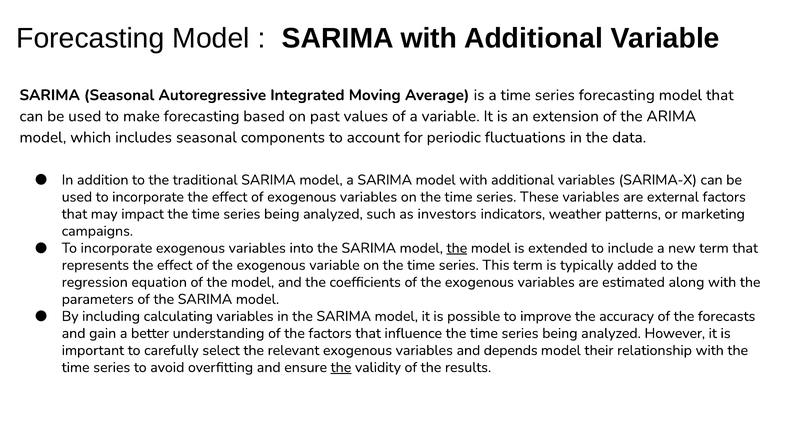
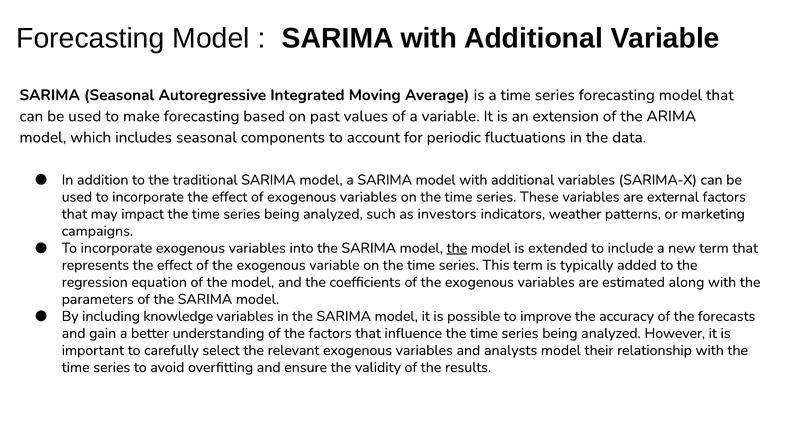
calculating: calculating -> knowledge
depends: depends -> analysts
the at (341, 367) underline: present -> none
